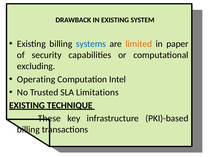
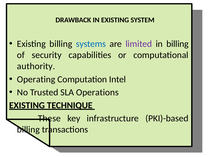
limited colour: orange -> purple
in paper: paper -> billing
excluding: excluding -> authority
Limitations: Limitations -> Operations
